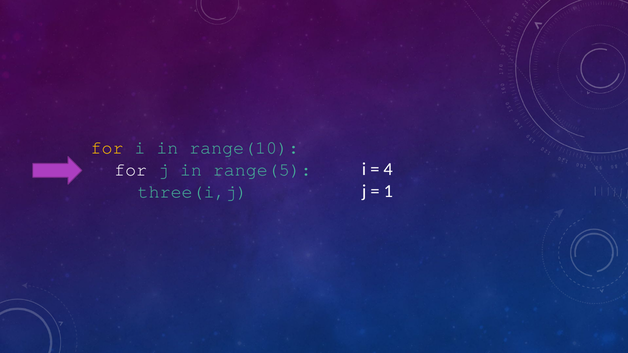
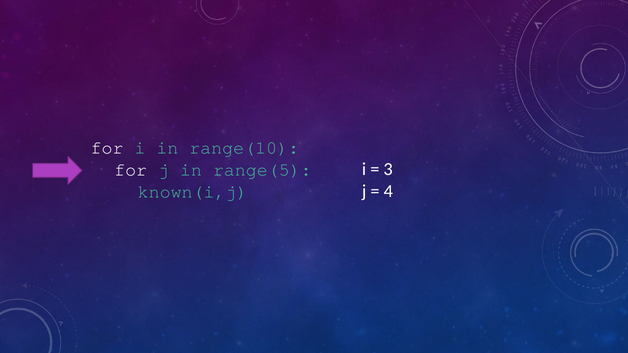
for at (107, 148) colour: yellow -> white
4: 4 -> 3
1: 1 -> 4
three(i,j: three(i,j -> known(i,j
